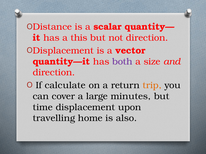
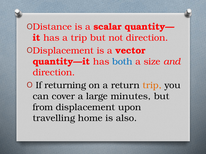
a this: this -> trip
both colour: purple -> blue
calculate: calculate -> returning
time: time -> from
